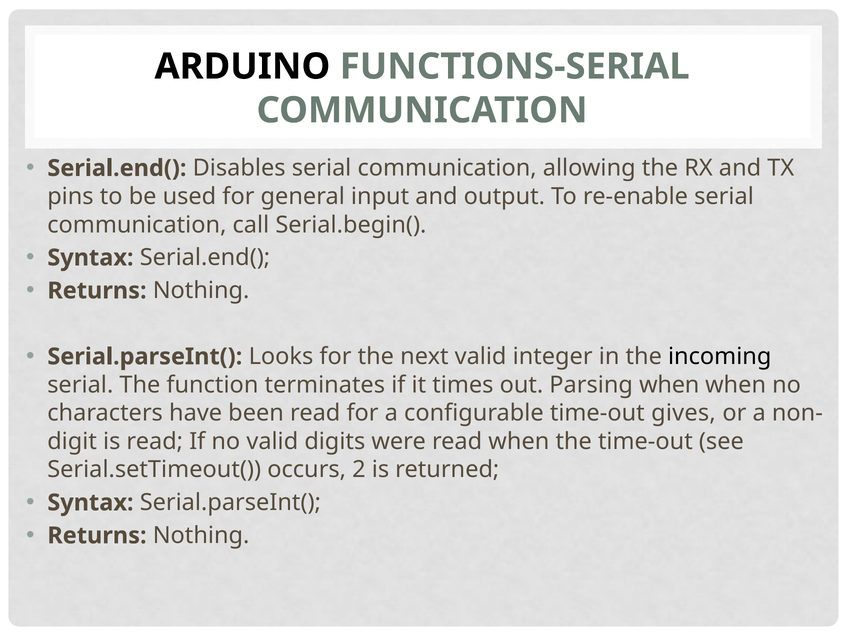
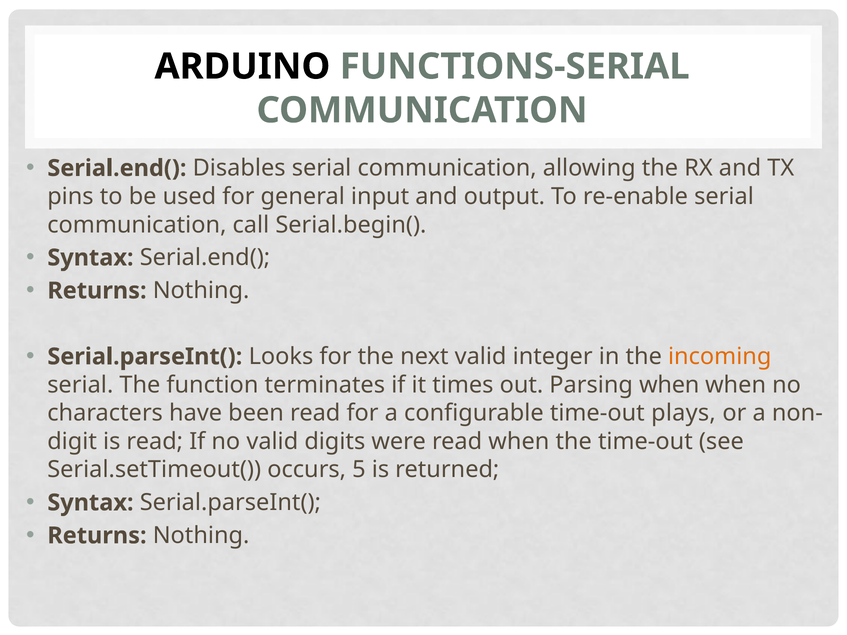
incoming colour: black -> orange
gives: gives -> plays
2: 2 -> 5
